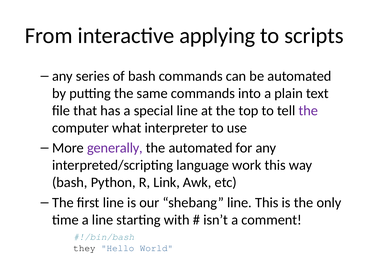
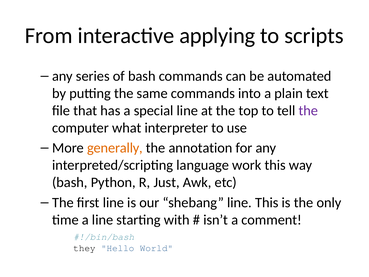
generally colour: purple -> orange
the automated: automated -> annotation
Link: Link -> Just
